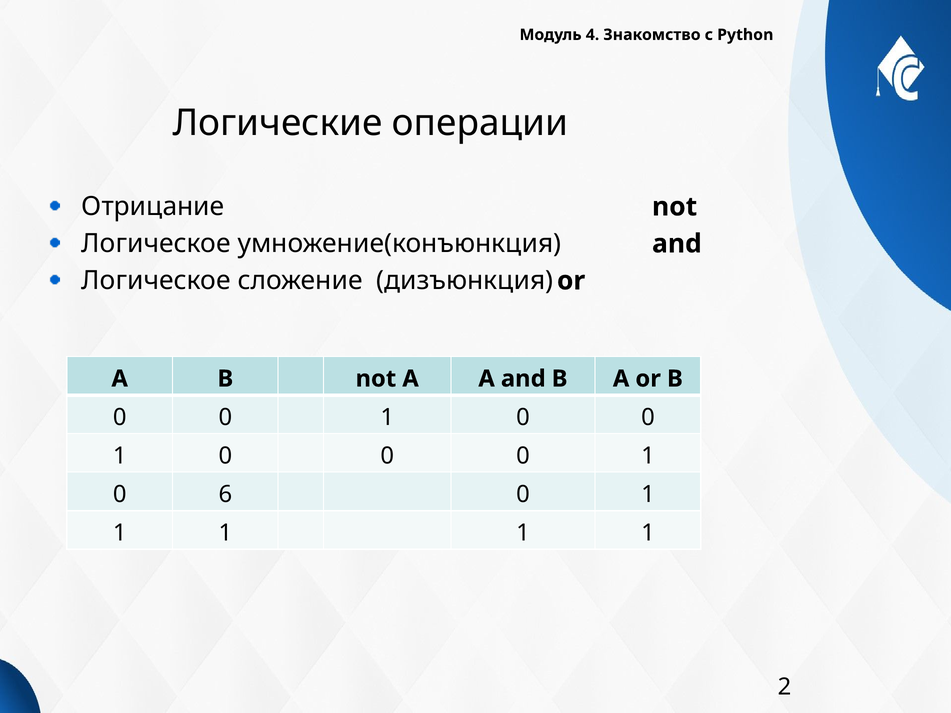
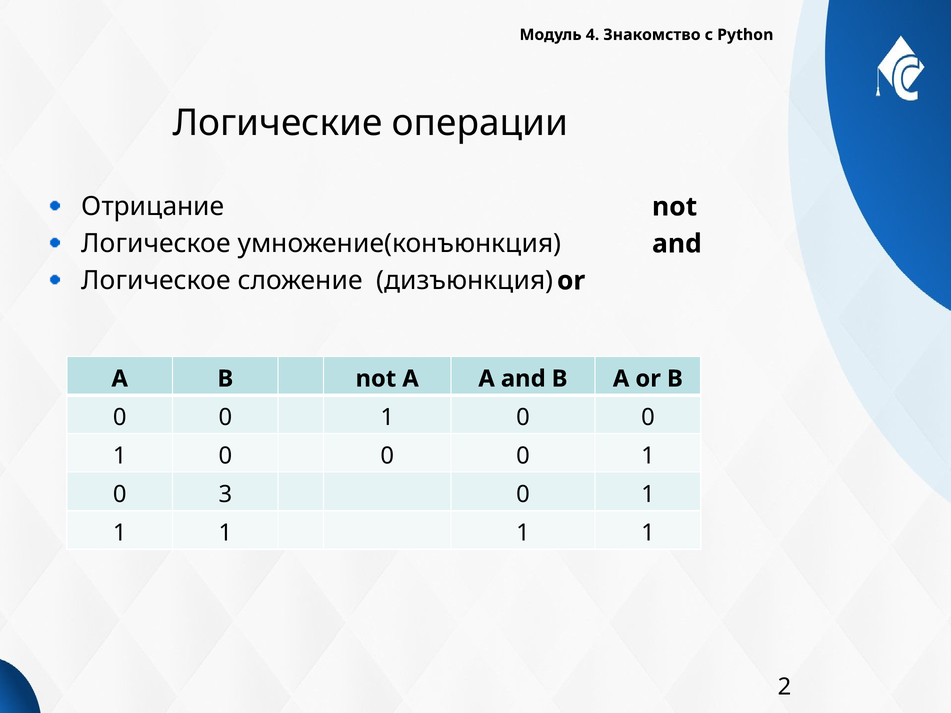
6: 6 -> 3
